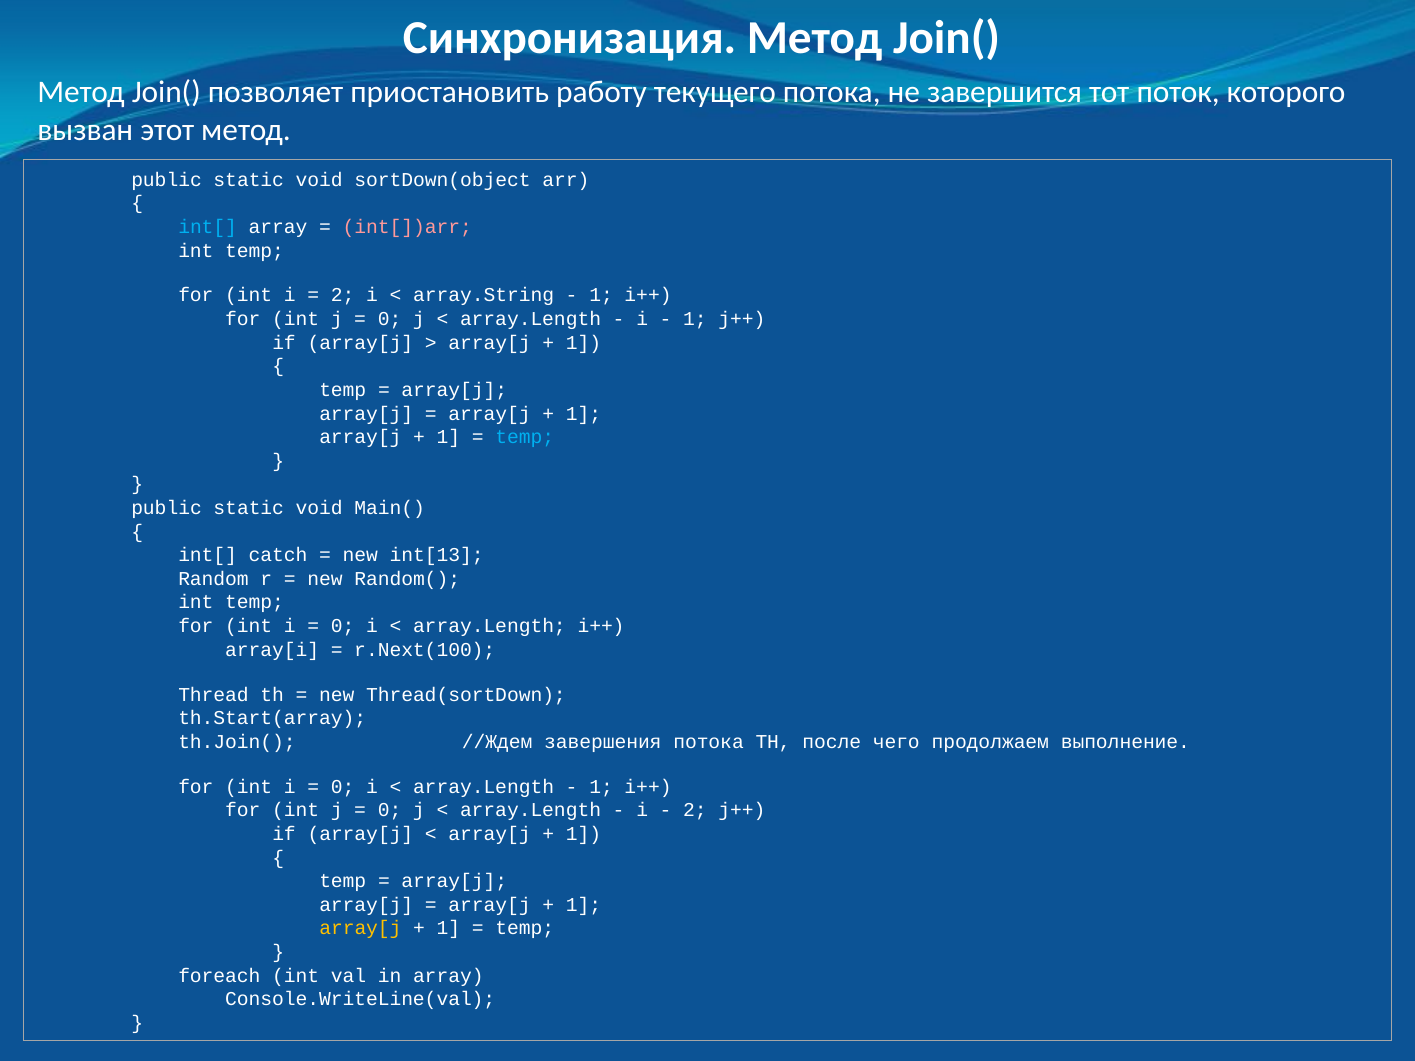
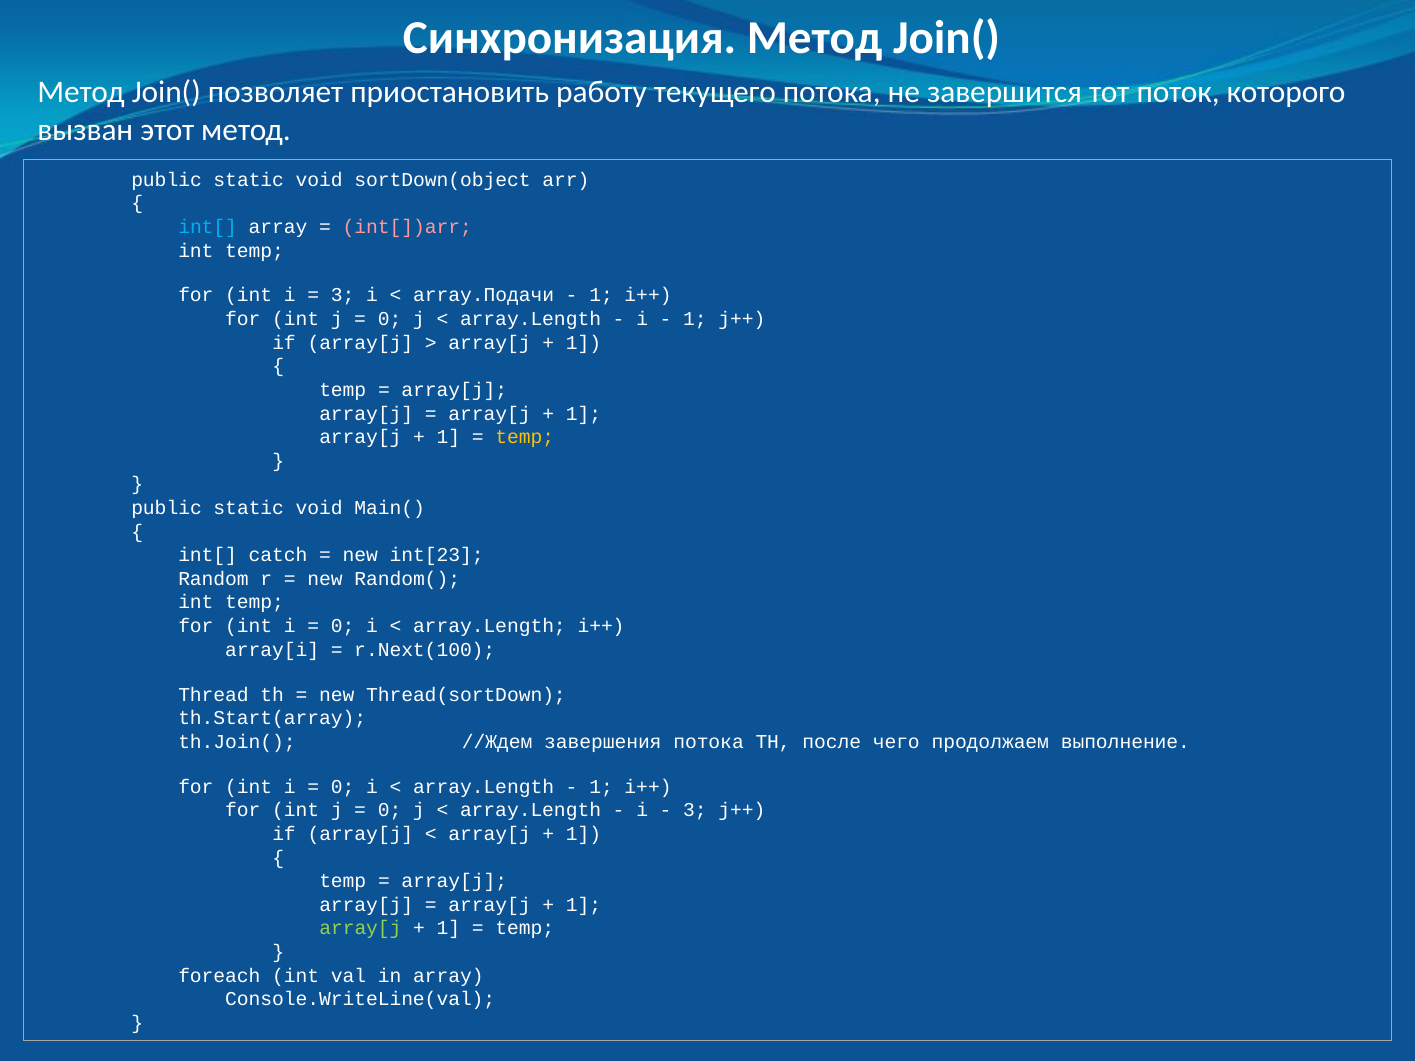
2 at (343, 296): 2 -> 3
array.String: array.String -> array.Подачи
temp at (525, 437) colour: light blue -> yellow
int[13: int[13 -> int[23
2 at (695, 811): 2 -> 3
array[j at (360, 929) colour: yellow -> light green
